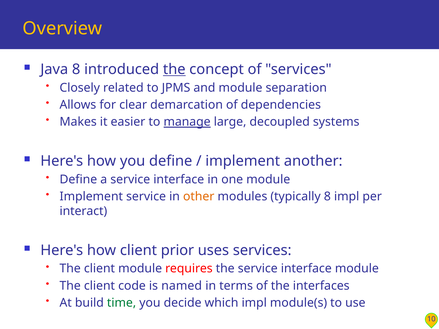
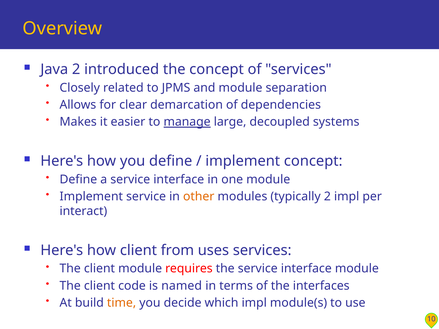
Java 8: 8 -> 2
the at (174, 69) underline: present -> none
implement another: another -> concept
typically 8: 8 -> 2
prior: prior -> from
time colour: green -> orange
